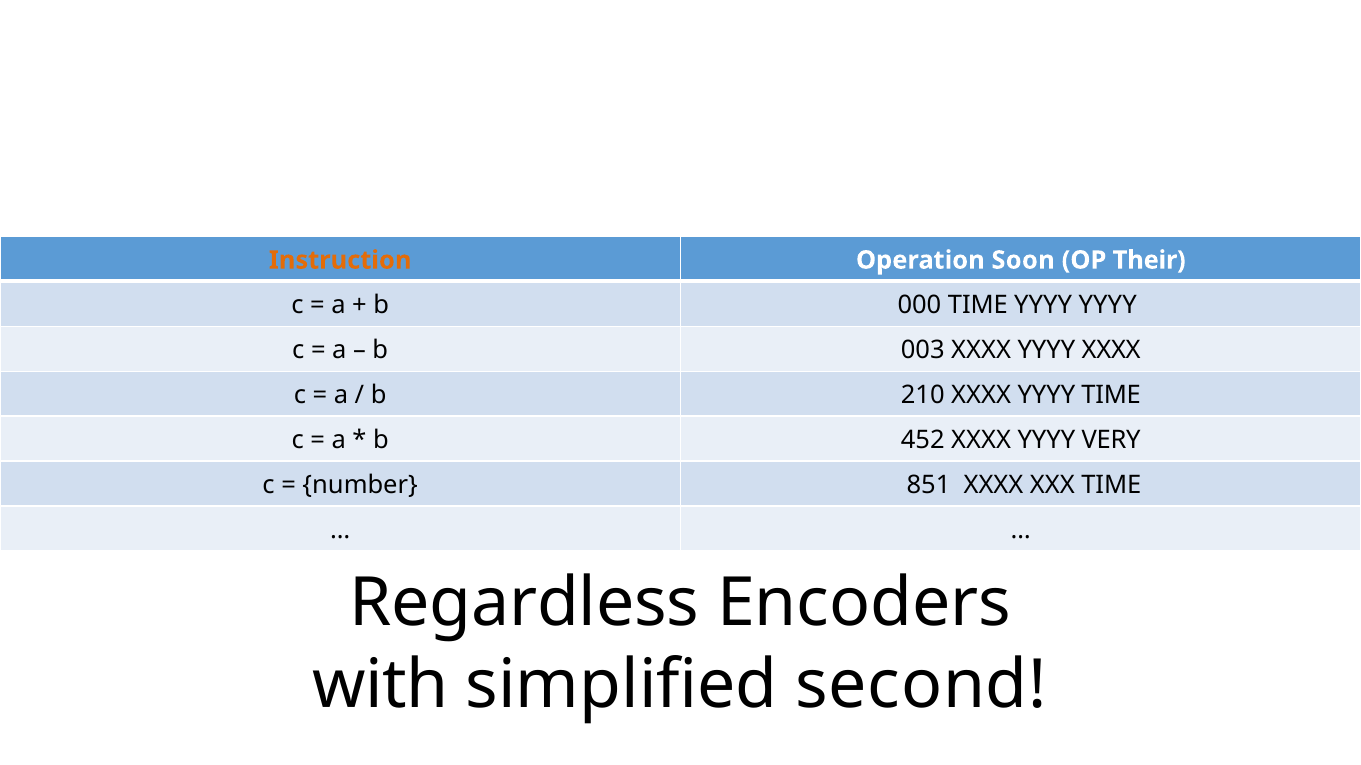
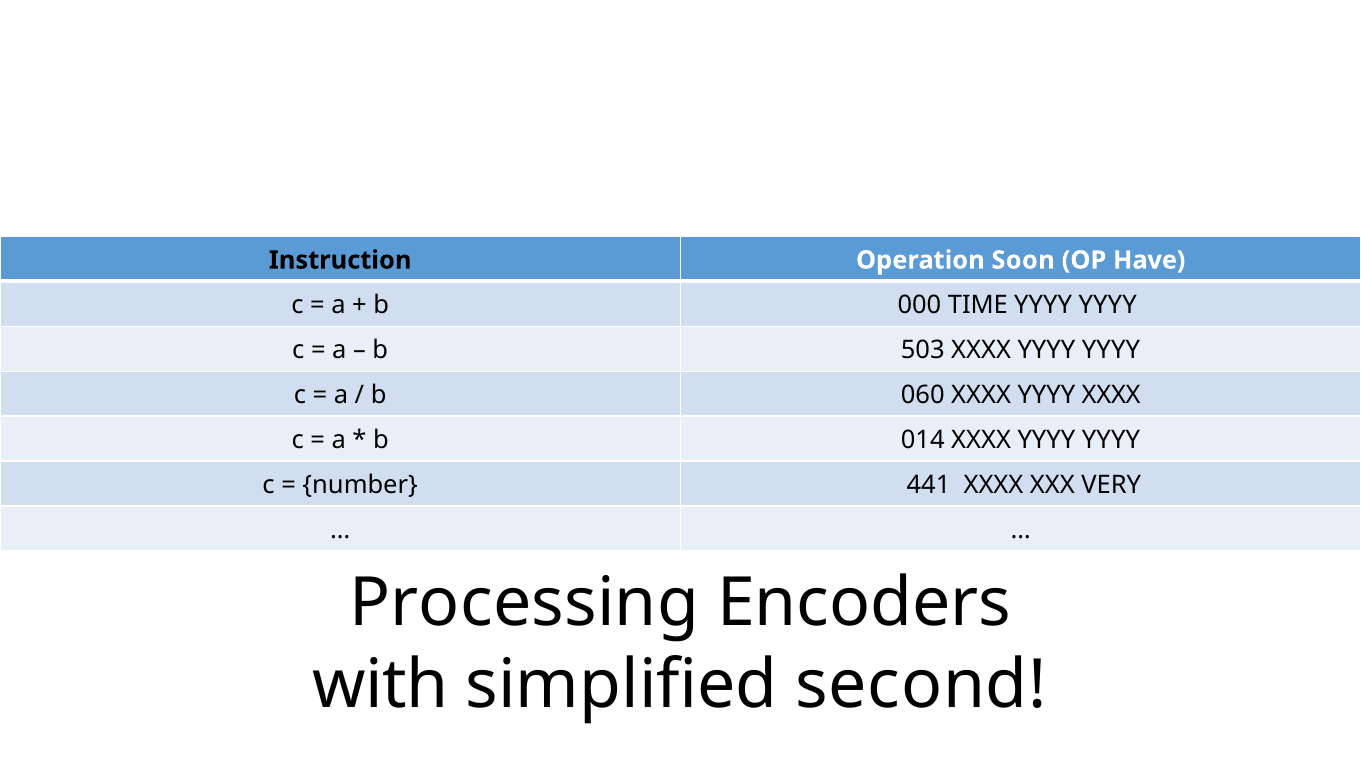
Instruction colour: orange -> black
Their: Their -> Have
003: 003 -> 503
XXXX at (1111, 350): XXXX -> YYYY
210: 210 -> 060
YYYY TIME: TIME -> XXXX
452: 452 -> 014
VERY at (1111, 440): VERY -> YYYY
851: 851 -> 441
XXX TIME: TIME -> VERY
Regardless: Regardless -> Processing
